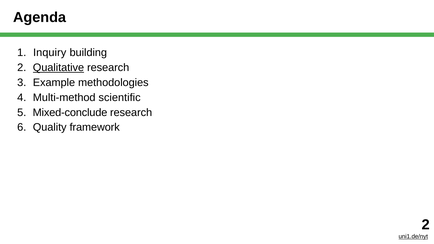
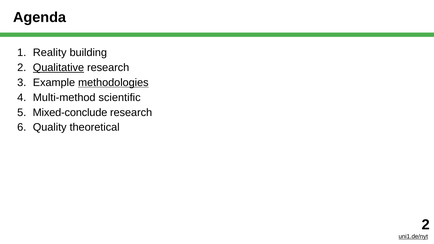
Inquiry: Inquiry -> Reality
methodologies underline: none -> present
framework: framework -> theoretical
